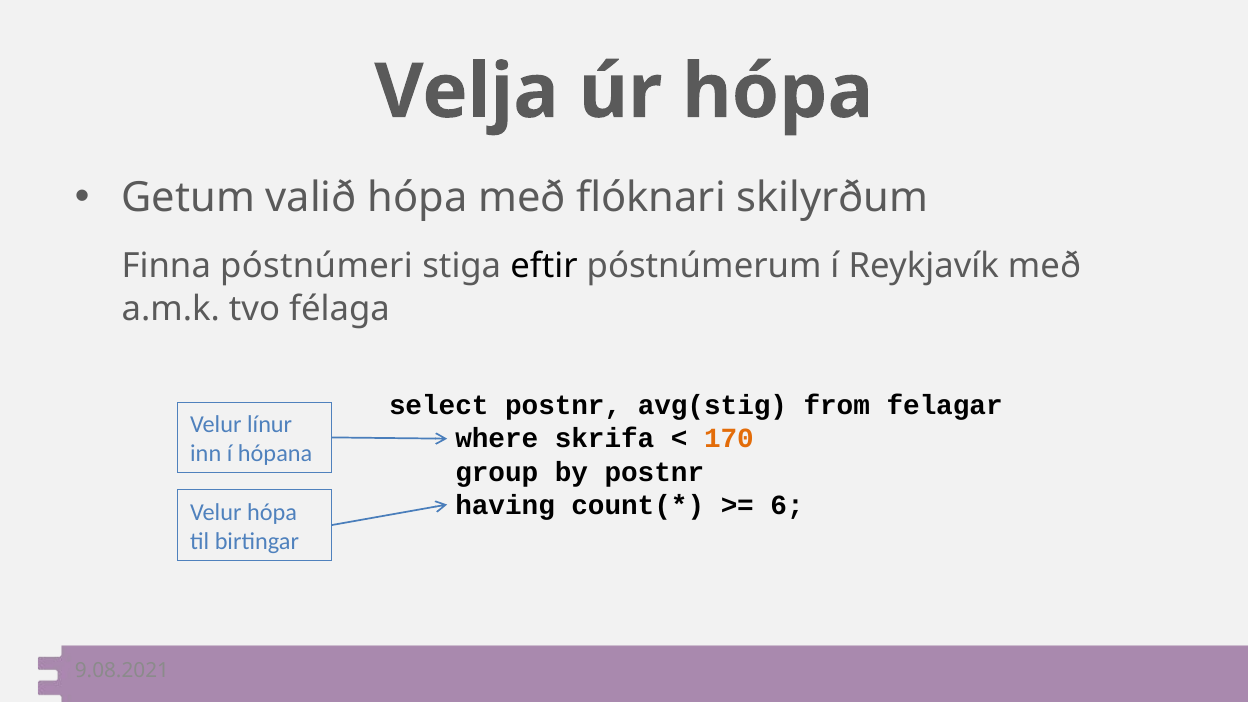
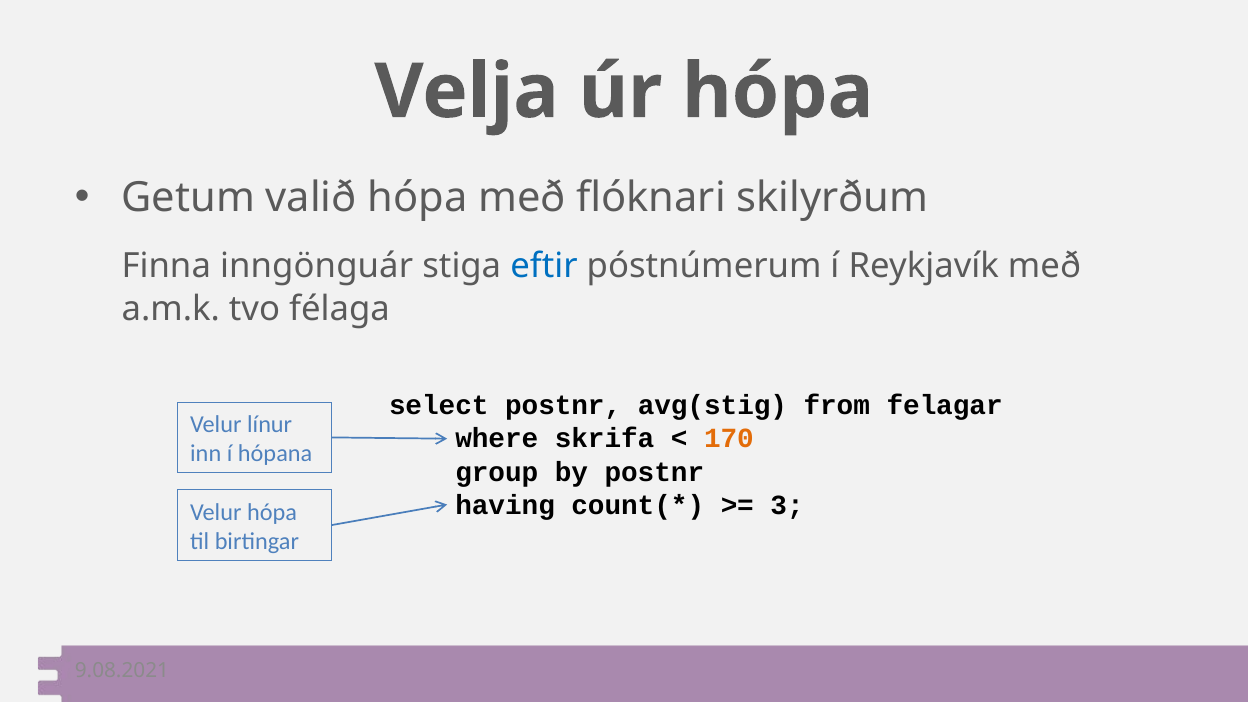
póstnúmeri: póstnúmeri -> inngönguár
eftir colour: black -> blue
6: 6 -> 3
